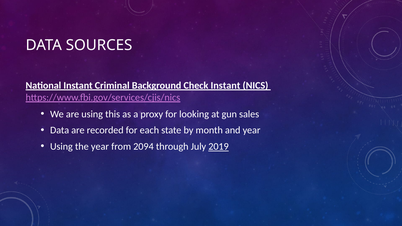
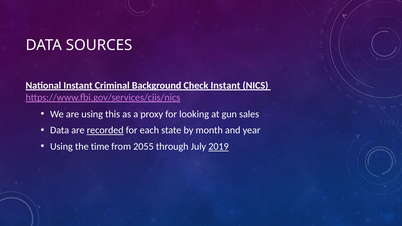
recorded underline: none -> present
the year: year -> time
2094: 2094 -> 2055
